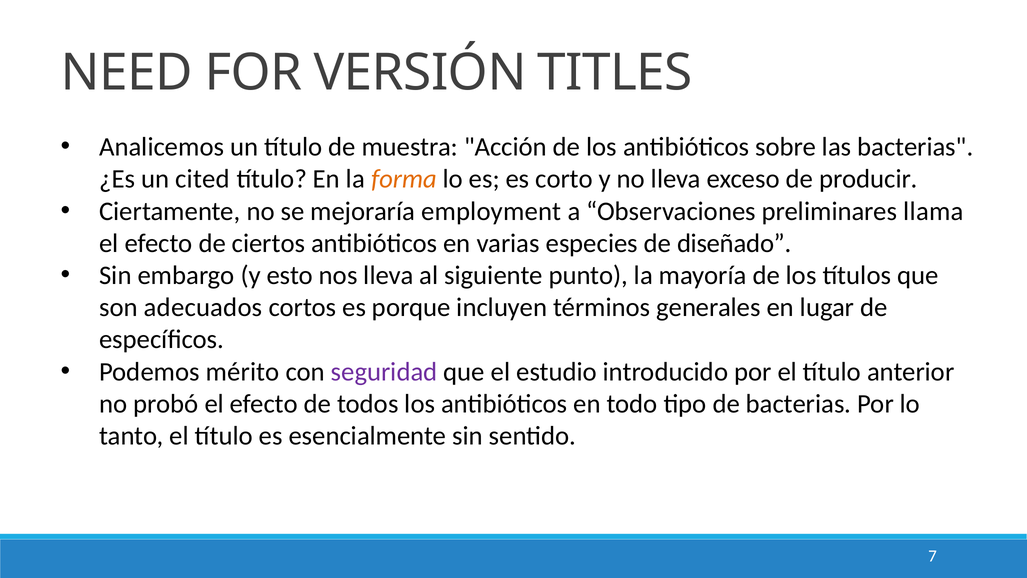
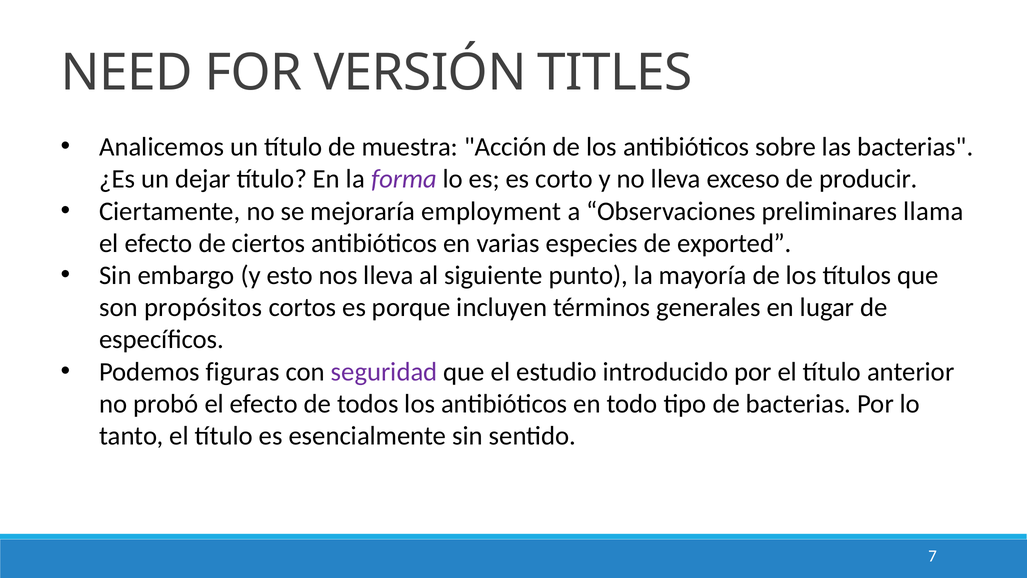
cited: cited -> dejar
forma colour: orange -> purple
diseñado: diseñado -> exported
adecuados: adecuados -> propósitos
mérito: mérito -> figuras
